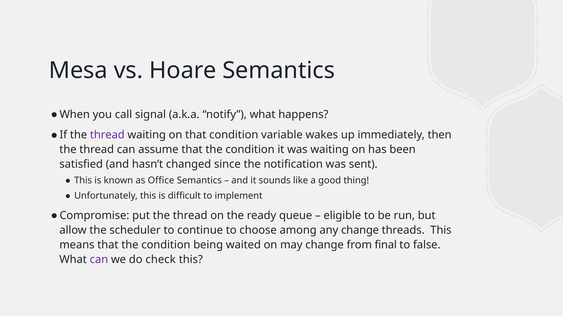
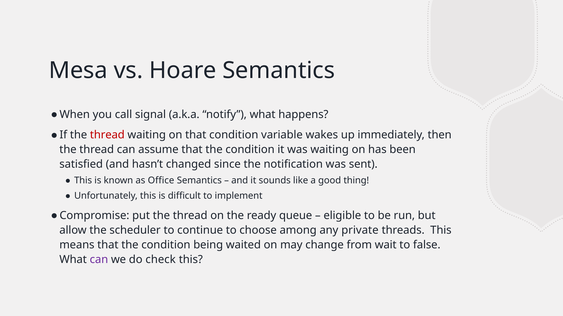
thread at (107, 135) colour: purple -> red
any change: change -> private
final: final -> wait
